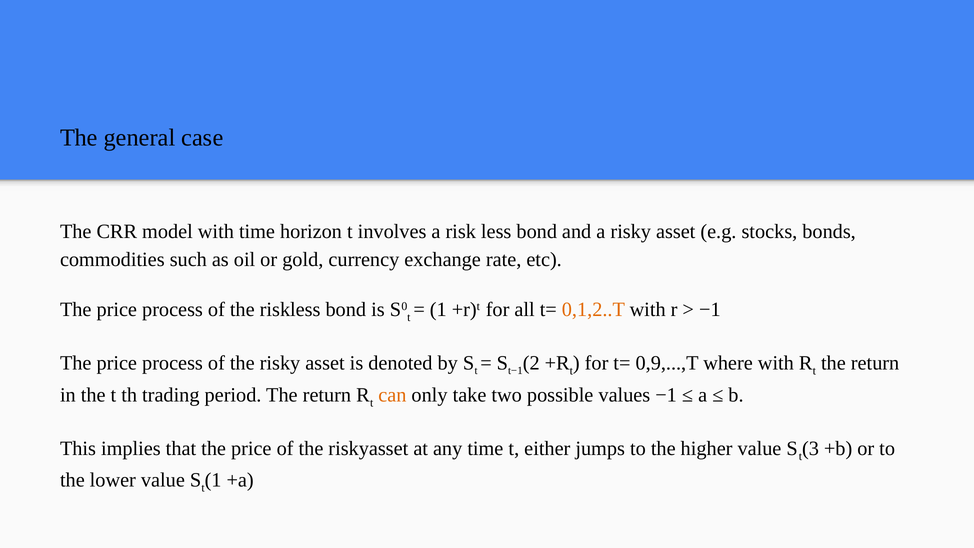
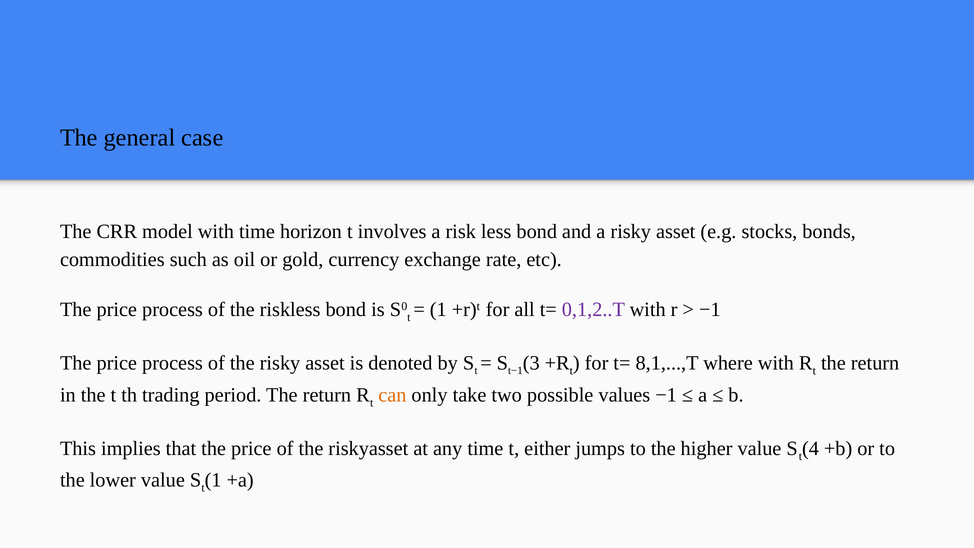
0,1,2..T colour: orange -> purple
2: 2 -> 3
0,9,...,T: 0,9,...,T -> 8,1,...,T
3: 3 -> 4
